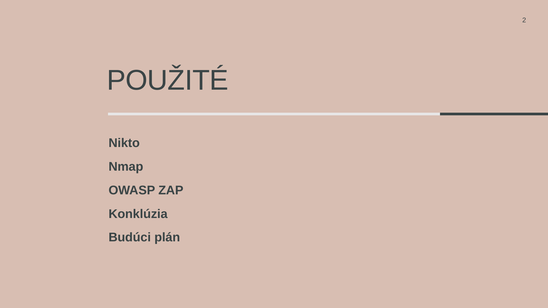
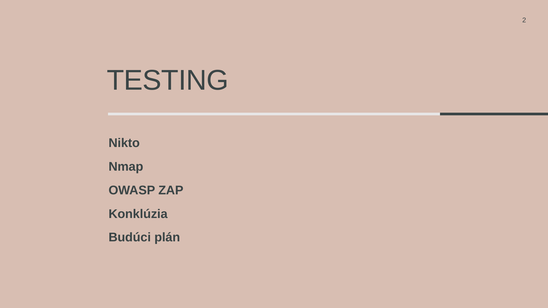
POUŽITÉ: POUŽITÉ -> TESTING
